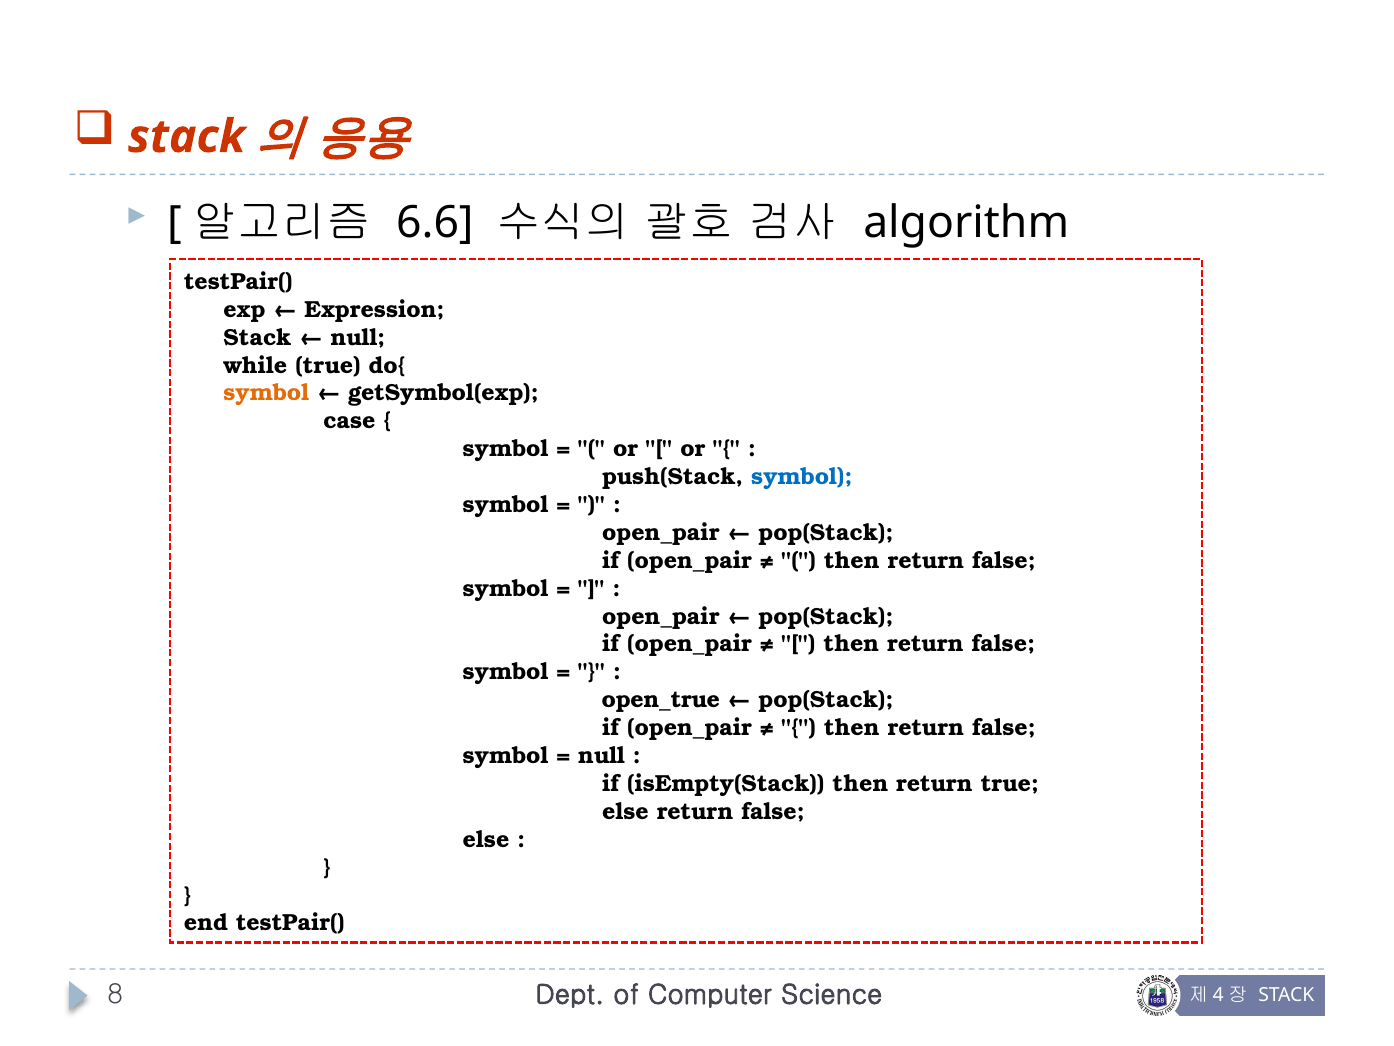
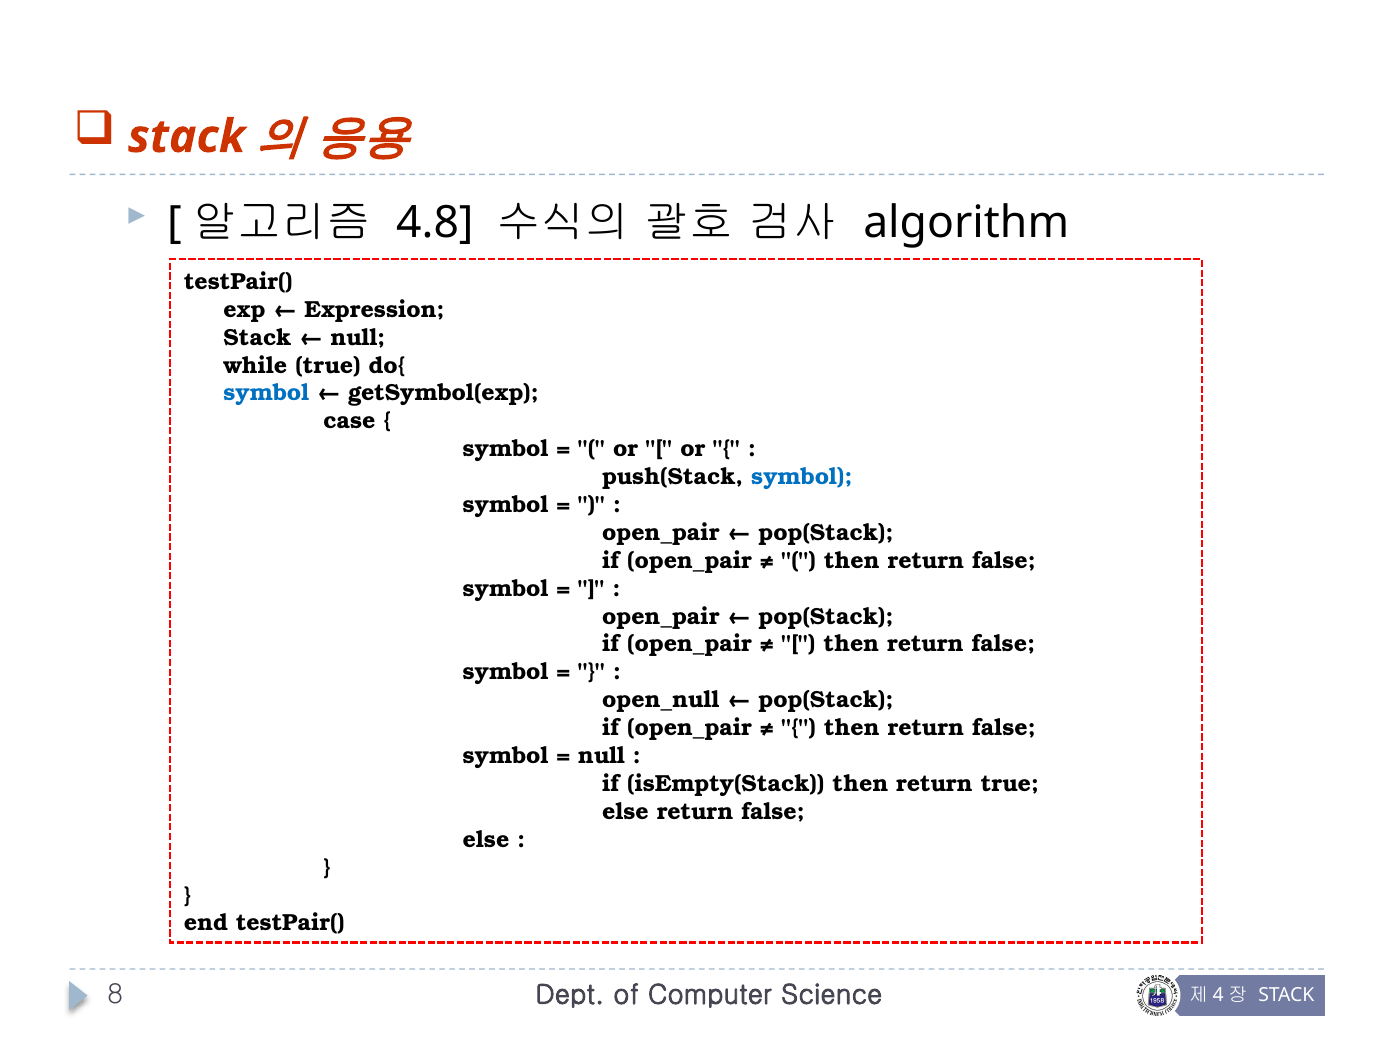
6.6: 6.6 -> 4.8
symbol at (266, 393) colour: orange -> blue
open_true: open_true -> open_null
